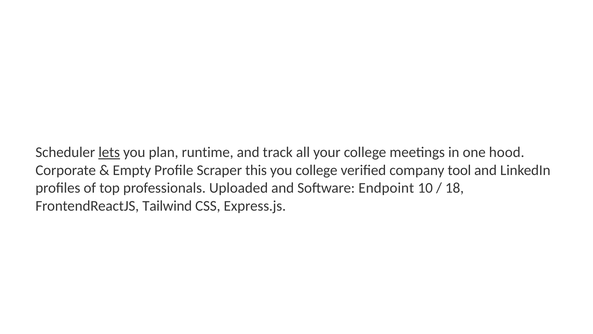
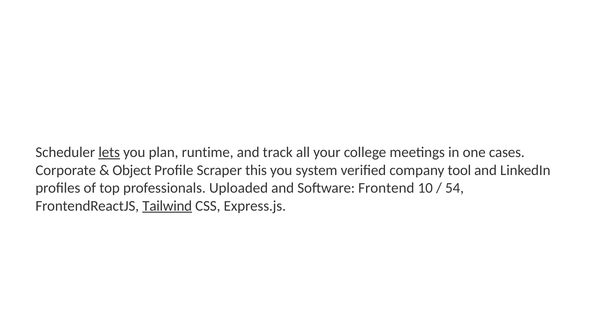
hood: hood -> cases
Empty: Empty -> Object
you college: college -> system
Endpoint: Endpoint -> Frontend
18: 18 -> 54
Tailwind underline: none -> present
